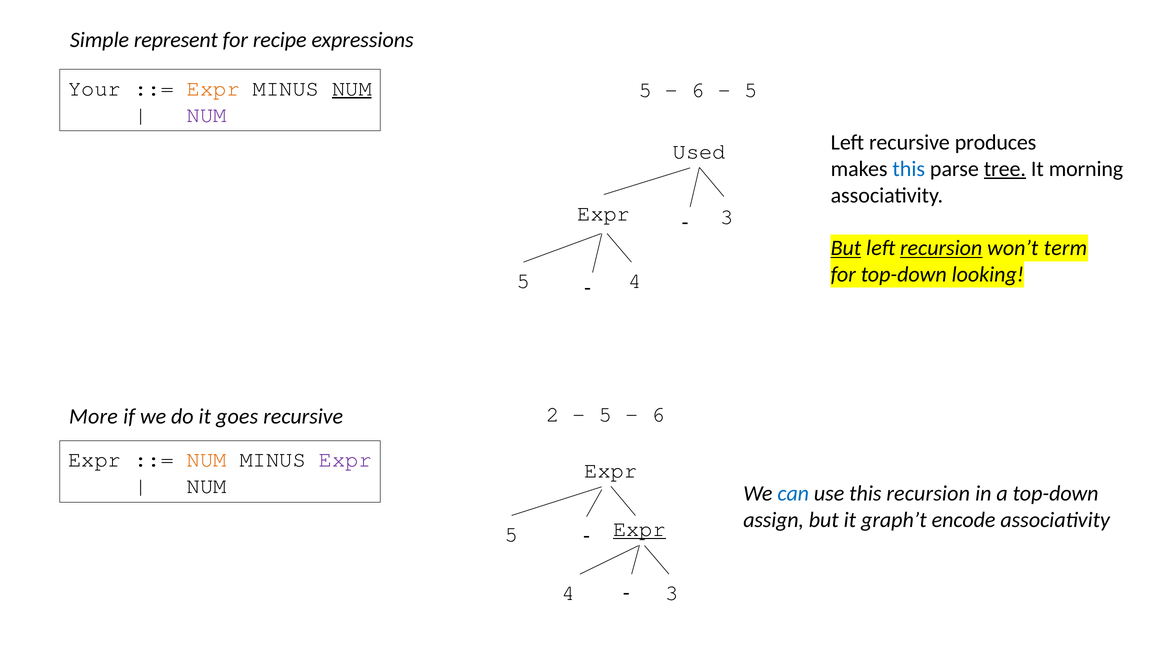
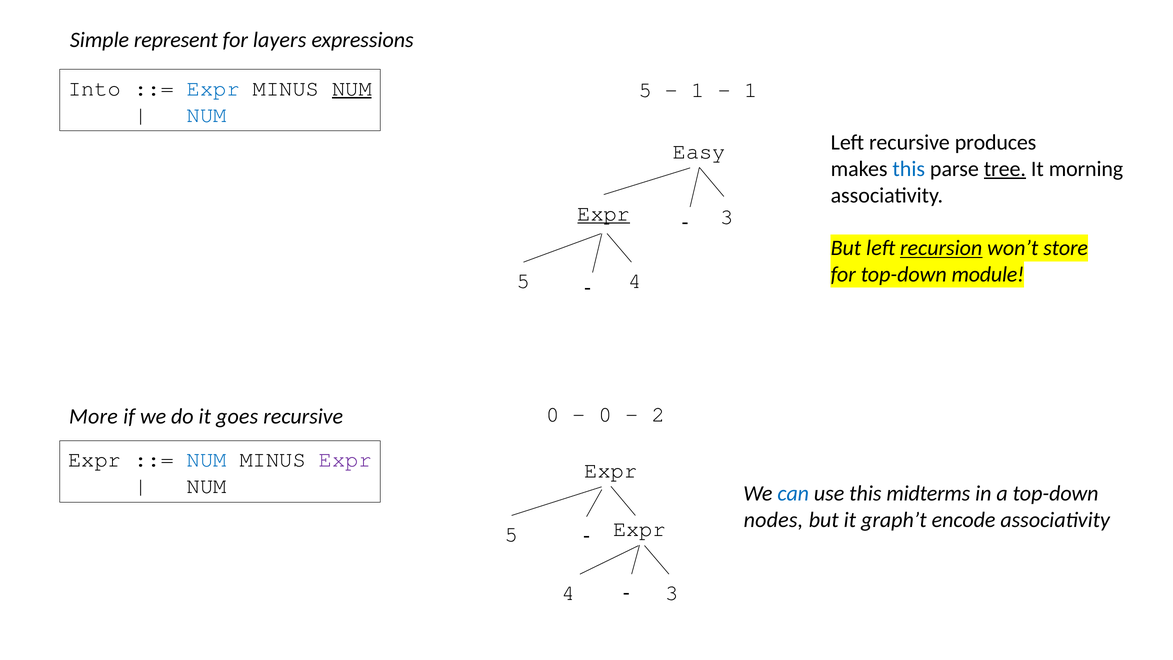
recipe: recipe -> layers
Your: Your -> Into
Expr at (213, 88) colour: orange -> blue
6 at (698, 90): 6 -> 1
5 at (751, 90): 5 -> 1
NUM at (207, 115) colour: purple -> blue
Used: Used -> Easy
Expr at (604, 214) underline: none -> present
But at (846, 248) underline: present -> none
term: term -> store
looking: looking -> module
recursive 2: 2 -> 0
5 at (605, 414): 5 -> 0
6 at (658, 414): 6 -> 2
NUM at (207, 460) colour: orange -> blue
this recursion: recursion -> midterms
assign: assign -> nodes
Expr at (639, 529) underline: present -> none
